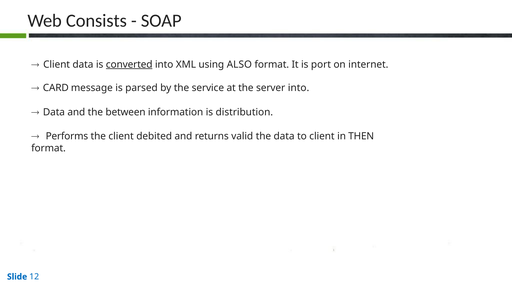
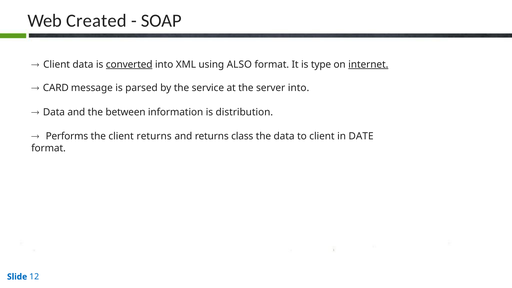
Consists: Consists -> Created
port: port -> type
internet underline: none -> present
client debited: debited -> returns
valid: valid -> class
THEN: THEN -> DATE
